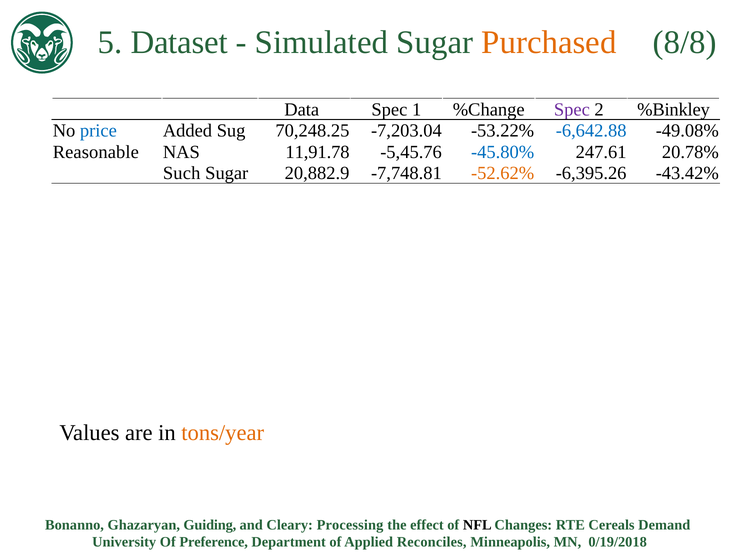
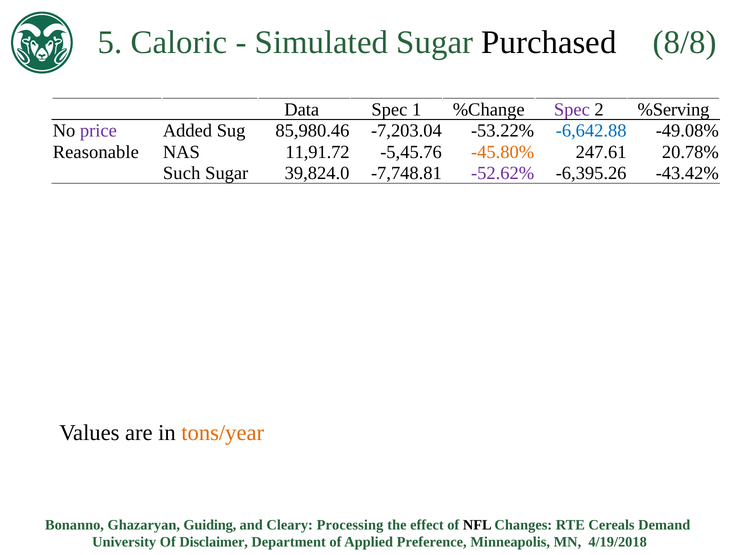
Dataset: Dataset -> Caloric
Purchased colour: orange -> black
%Binkley: %Binkley -> %Serving
price colour: blue -> purple
70,248.25: 70,248.25 -> 85,980.46
11,91.78: 11,91.78 -> 11,91.72
-45.80% colour: blue -> orange
20,882.9: 20,882.9 -> 39,824.0
-52.62% colour: orange -> purple
Preference: Preference -> Disclaimer
Reconciles: Reconciles -> Preference
0/19/2018: 0/19/2018 -> 4/19/2018
